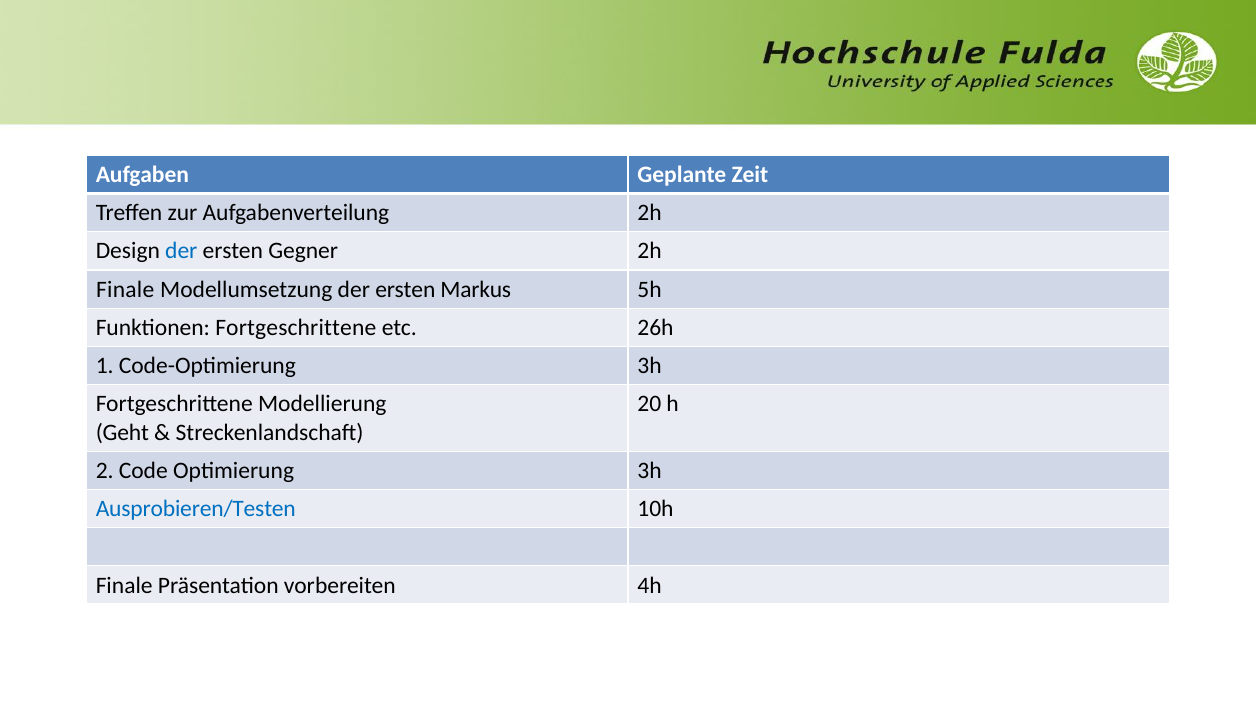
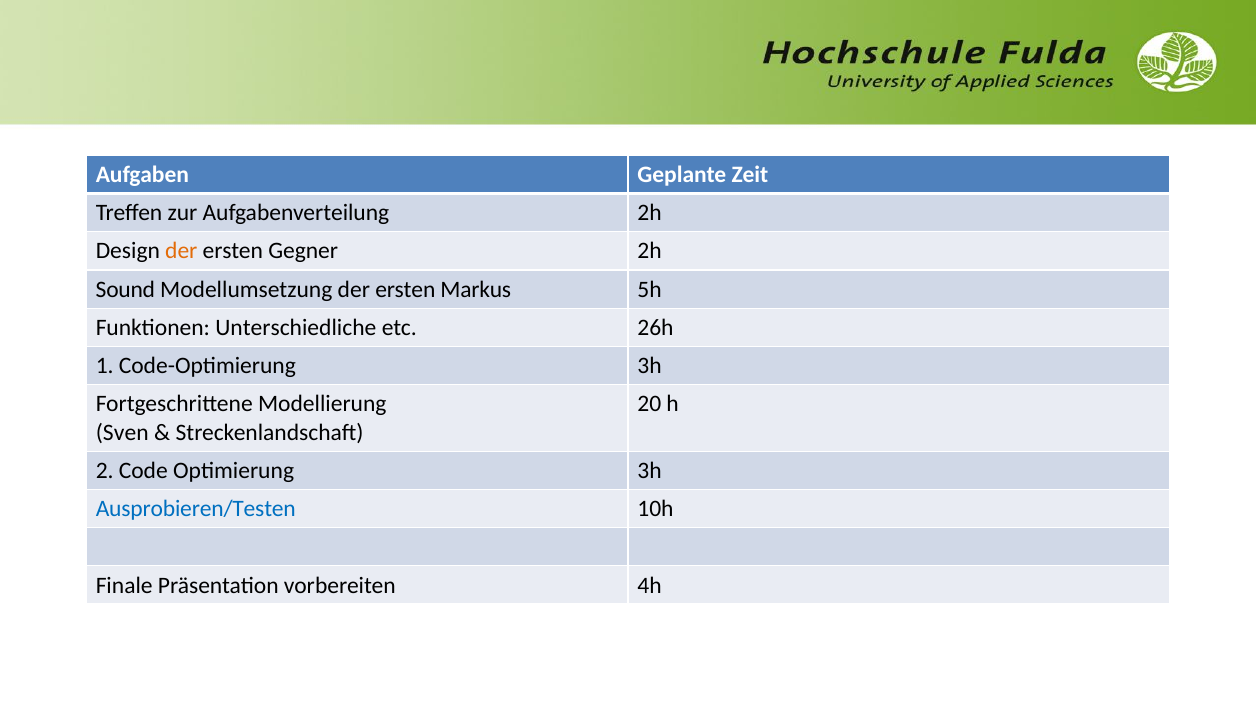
der at (181, 251) colour: blue -> orange
Finale at (125, 290): Finale -> Sound
Funktionen Fortgeschrittene: Fortgeschrittene -> Unterschiedliche
Geht: Geht -> Sven
